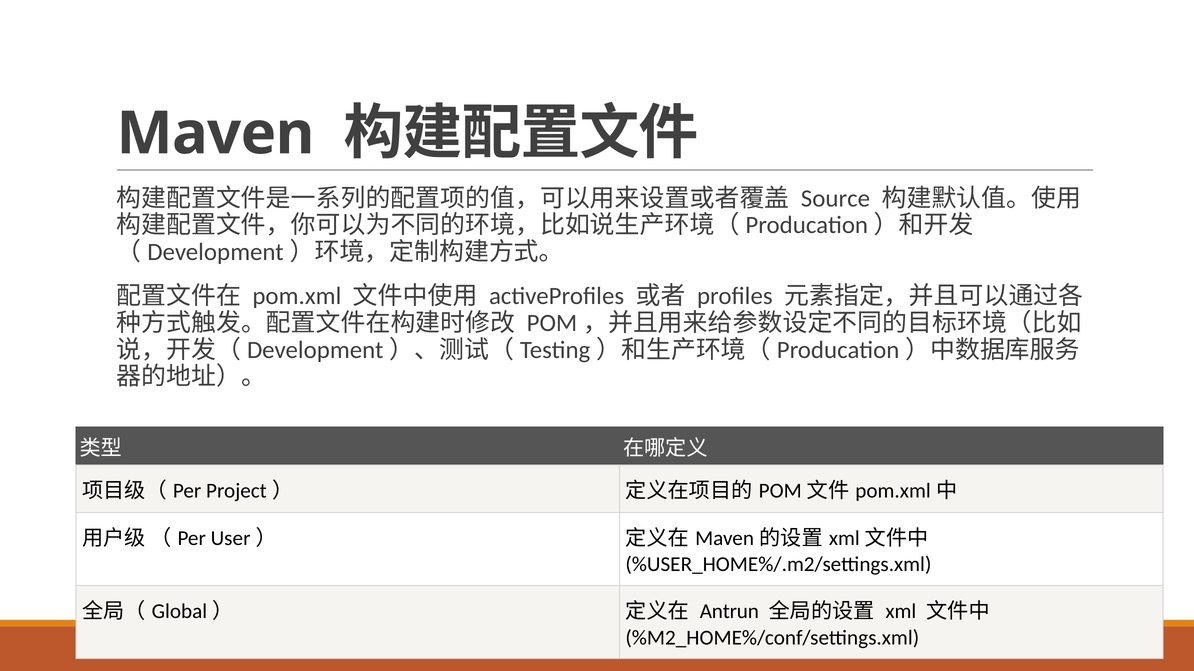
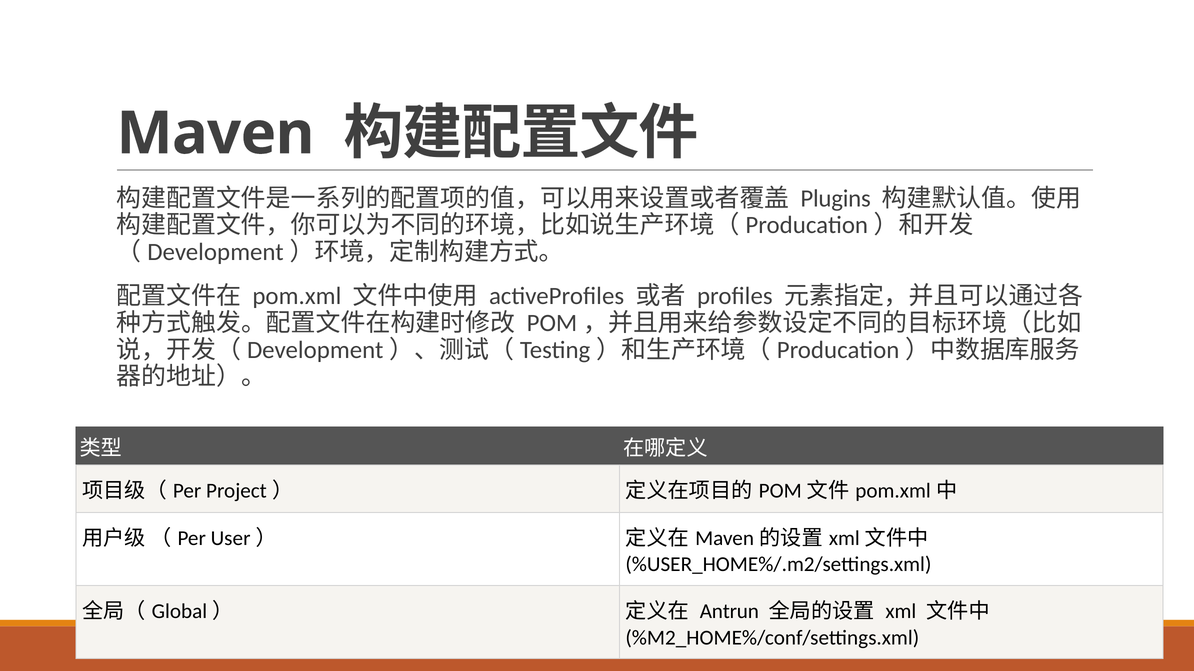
Source: Source -> Plugins
